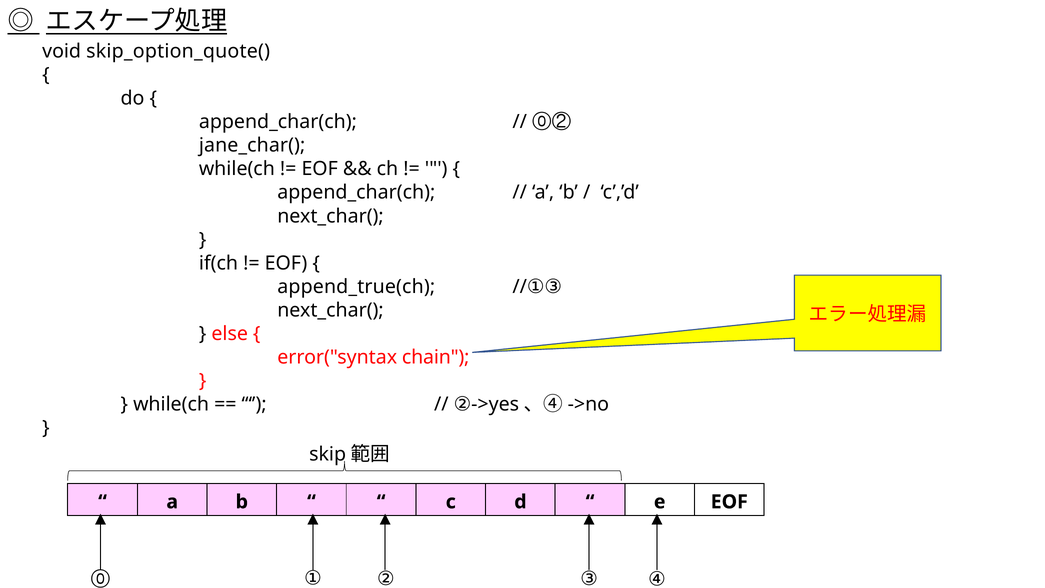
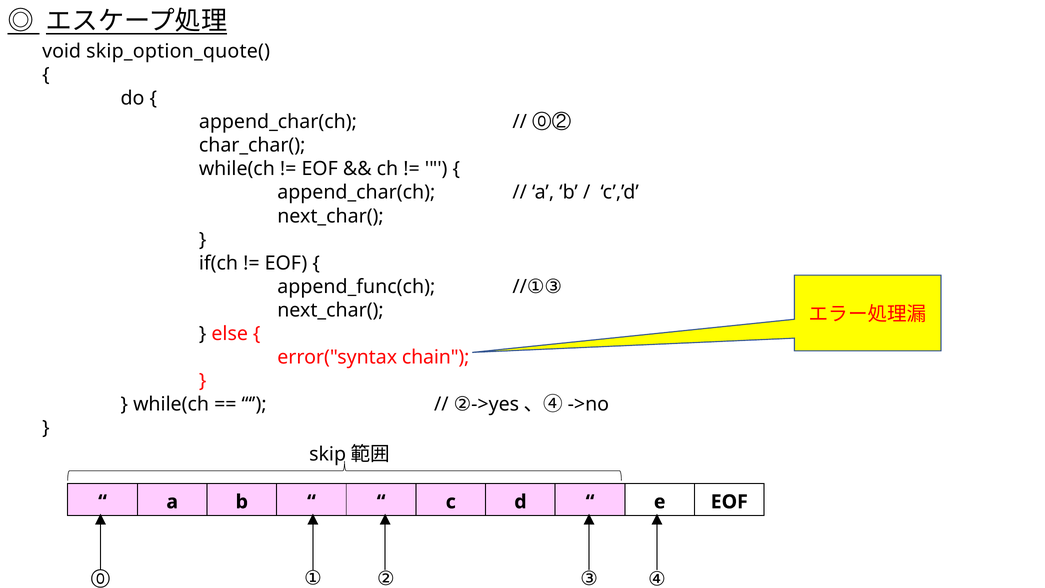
jane_char(: jane_char( -> char_char(
append_true(ch: append_true(ch -> append_func(ch
